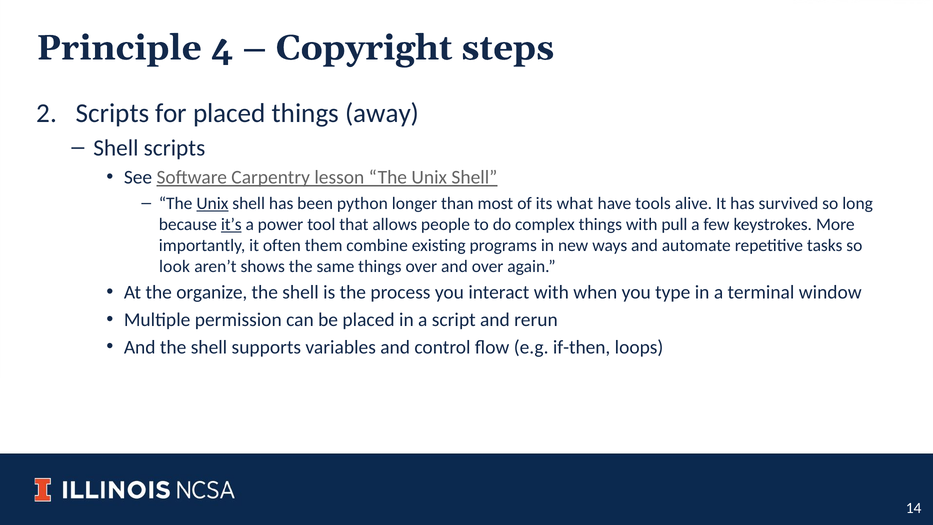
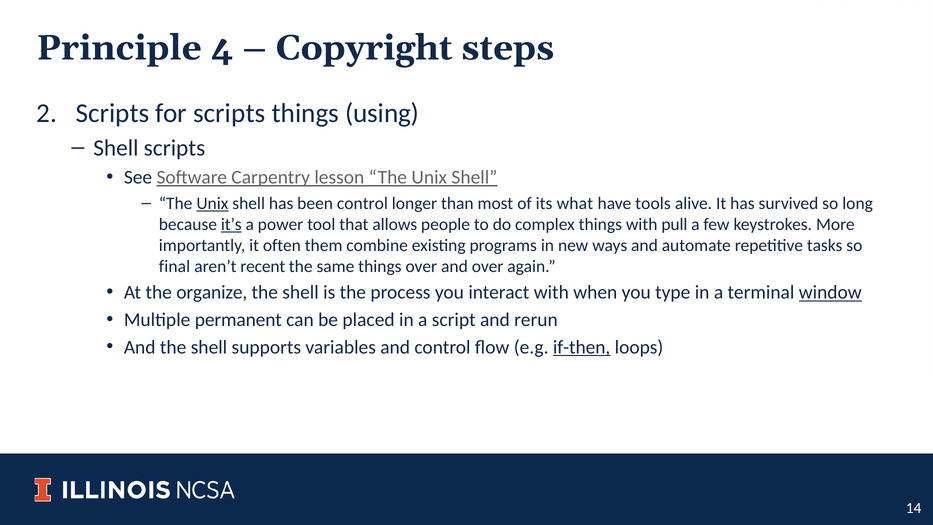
for placed: placed -> scripts
away: away -> using
been python: python -> control
look: look -> final
shows: shows -> recent
window underline: none -> present
permission: permission -> permanent
if-then underline: none -> present
